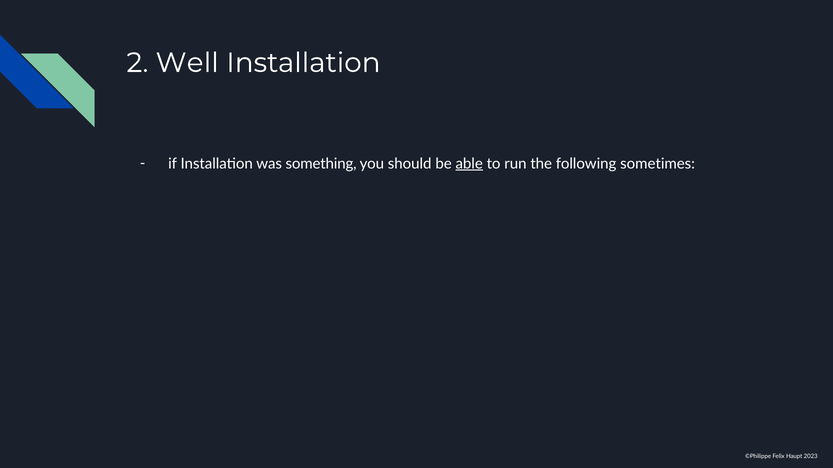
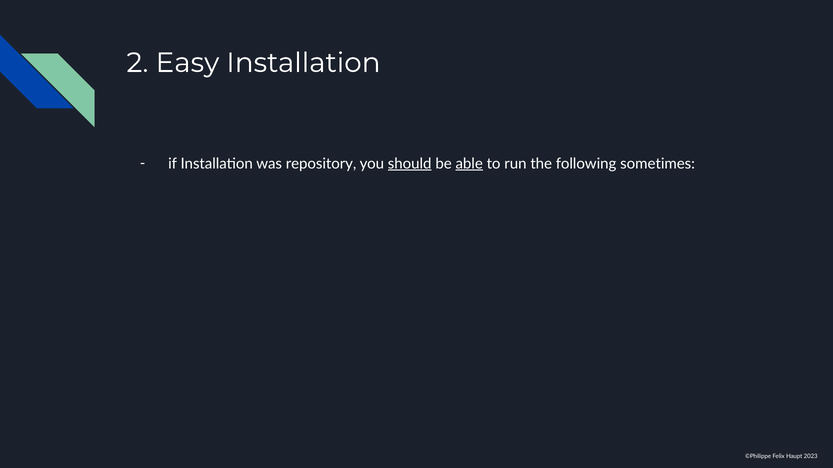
Well: Well -> Easy
something: something -> repository
should underline: none -> present
